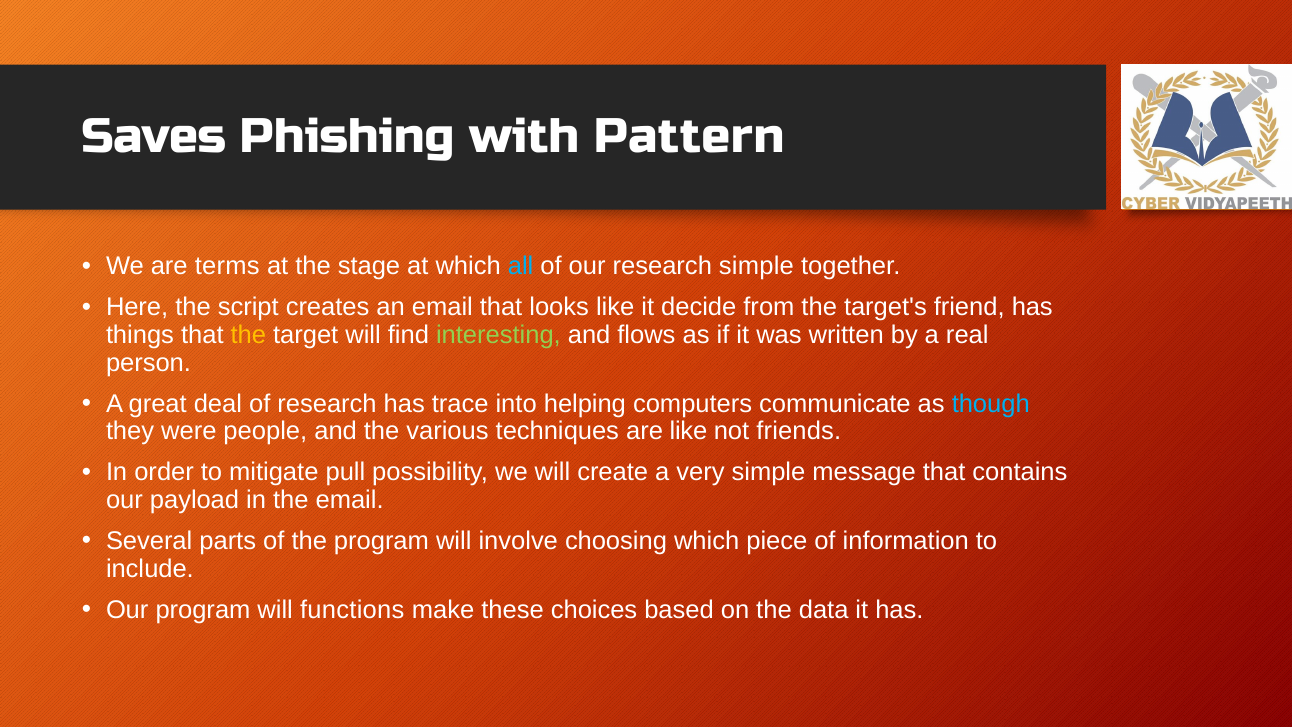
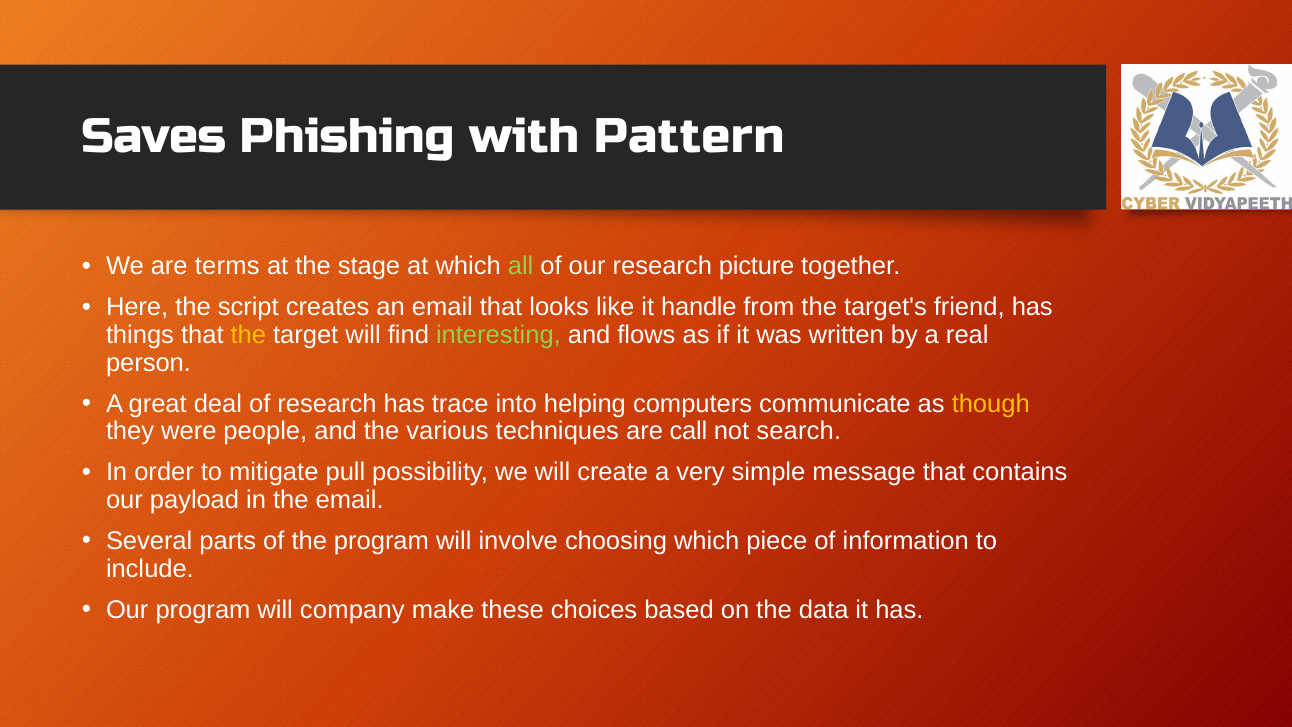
all colour: light blue -> light green
research simple: simple -> picture
decide: decide -> handle
though colour: light blue -> yellow
are like: like -> call
friends: friends -> search
functions: functions -> company
